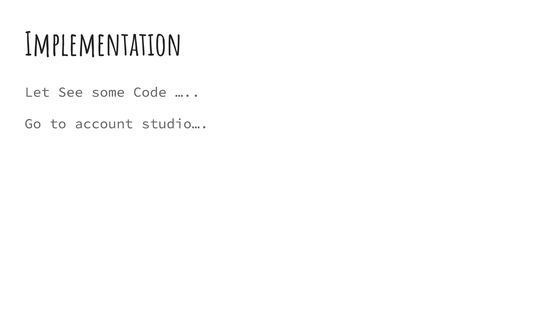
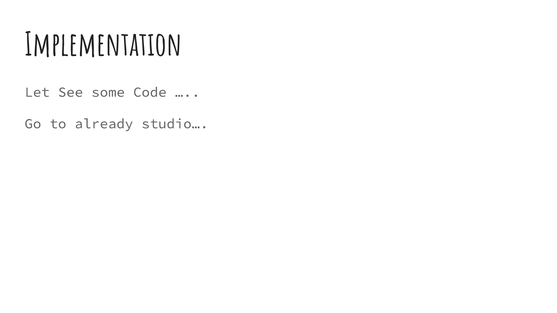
account: account -> already
